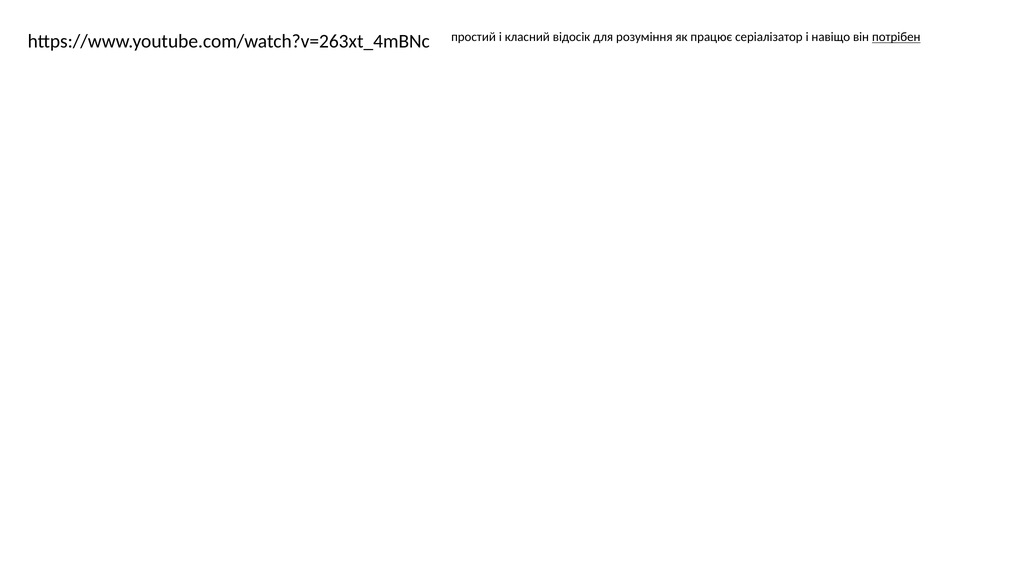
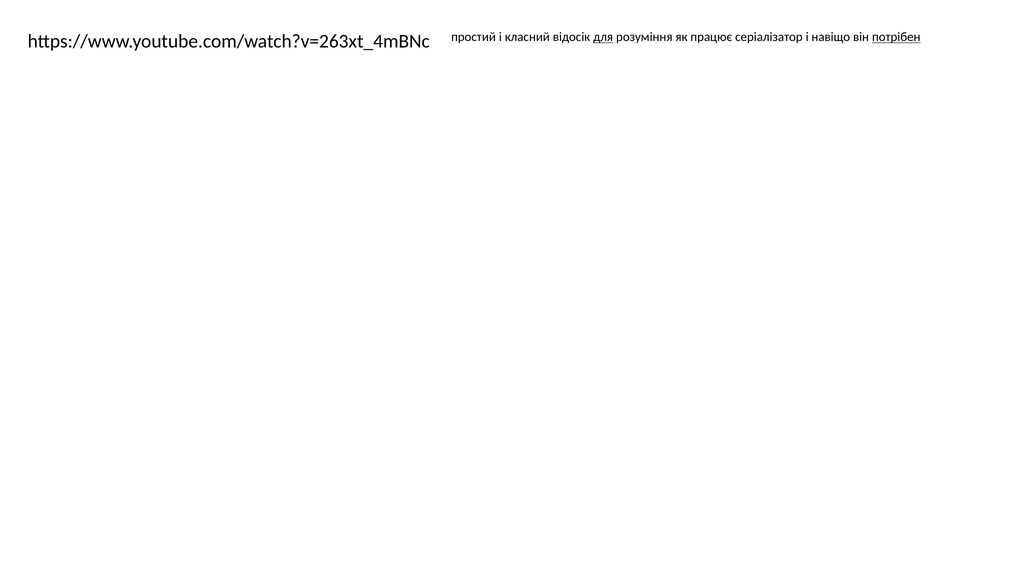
для underline: none -> present
